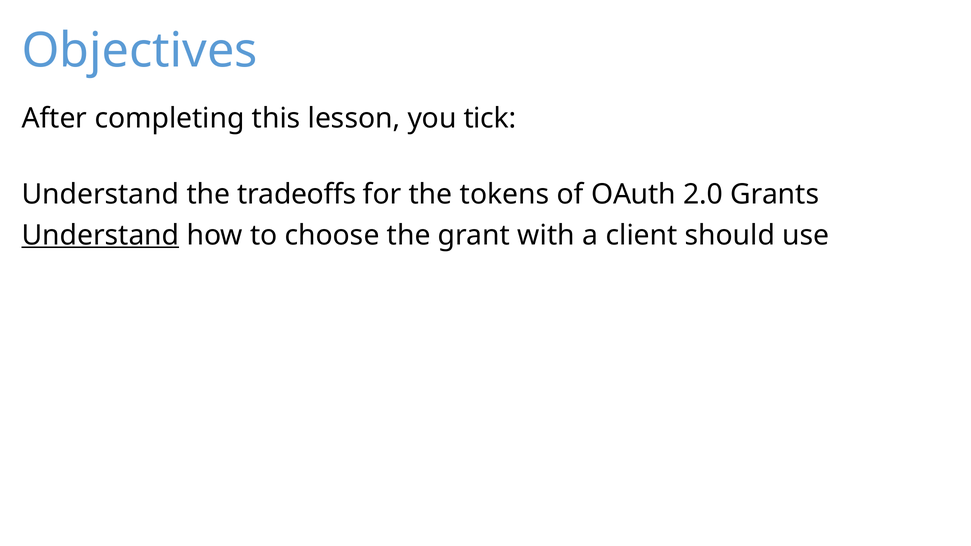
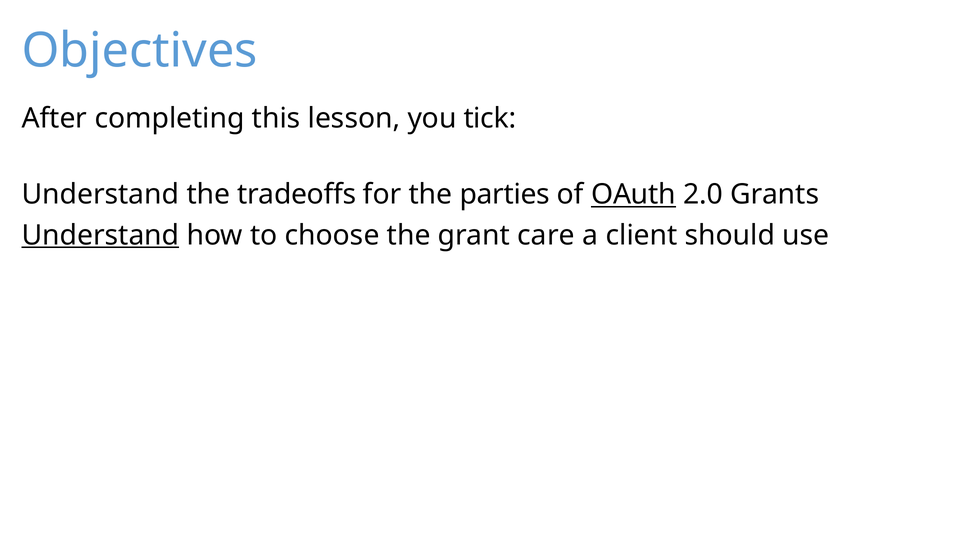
tokens: tokens -> parties
OAuth underline: none -> present
with: with -> care
